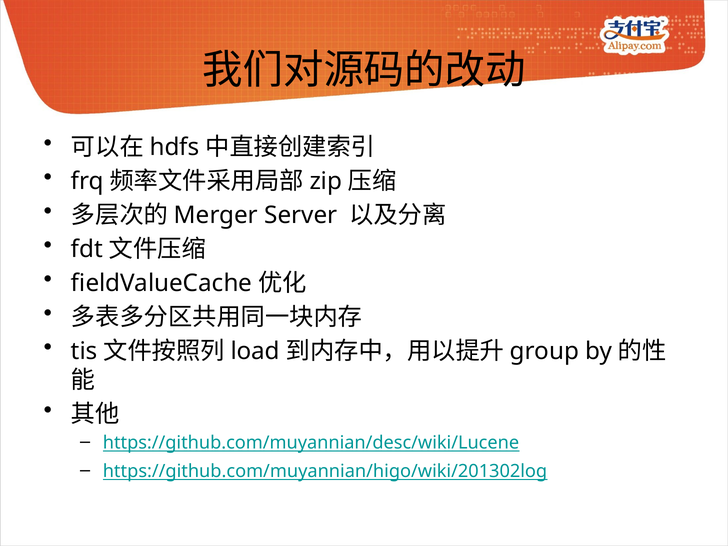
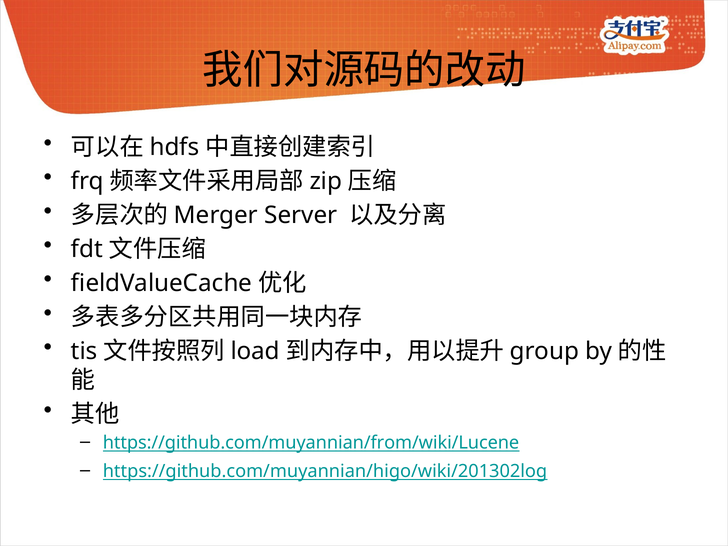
https://github.com/muyannian/desc/wiki/Lucene: https://github.com/muyannian/desc/wiki/Lucene -> https://github.com/muyannian/from/wiki/Lucene
